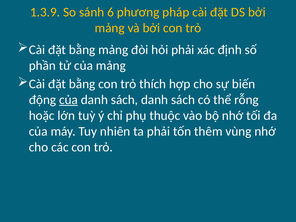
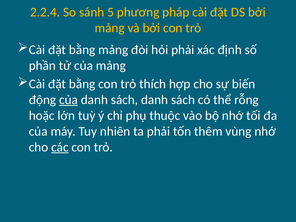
1.3.9: 1.3.9 -> 2.2.4
6: 6 -> 5
các underline: none -> present
